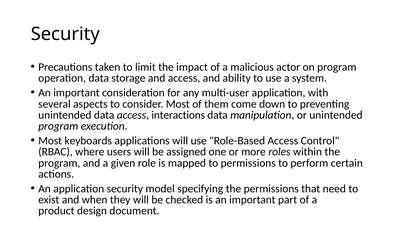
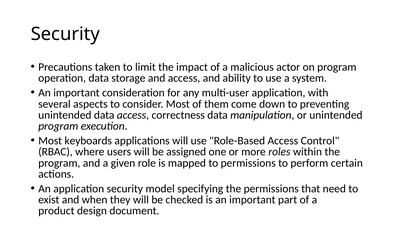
interactions: interactions -> correctness
